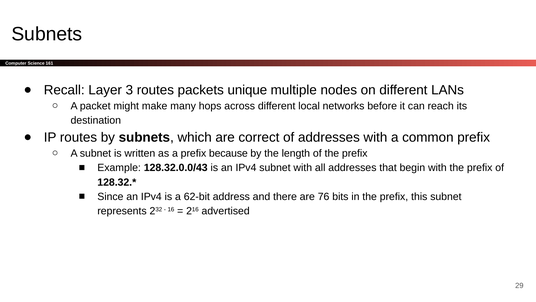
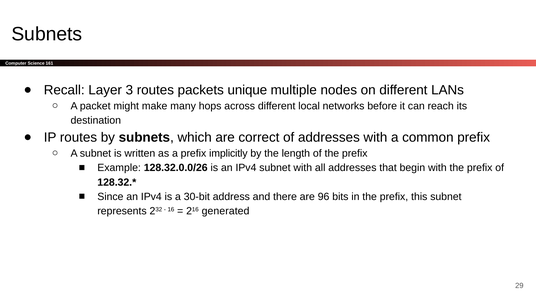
because: because -> implicitly
128.32.0.0/43: 128.32.0.0/43 -> 128.32.0.0/26
62-bit: 62-bit -> 30-bit
76: 76 -> 96
advertised: advertised -> generated
